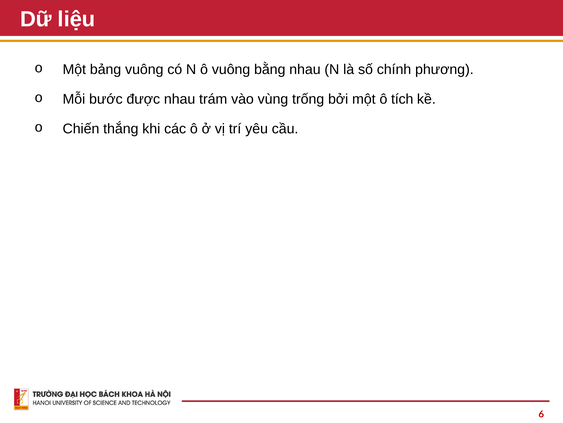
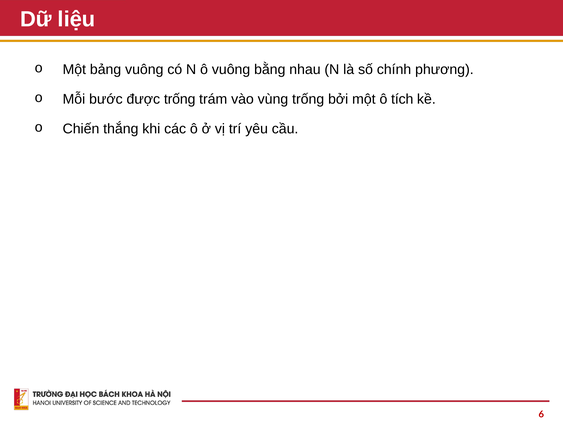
được nhau: nhau -> trống
